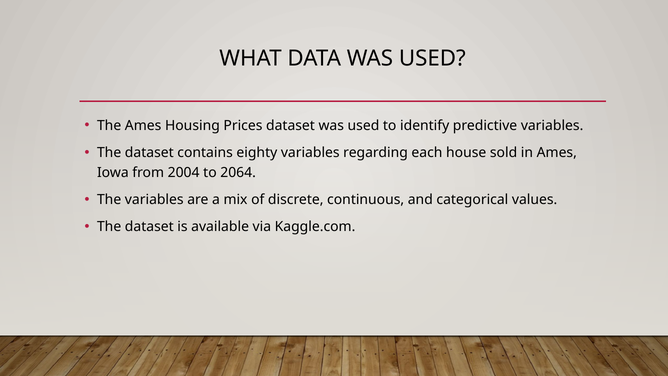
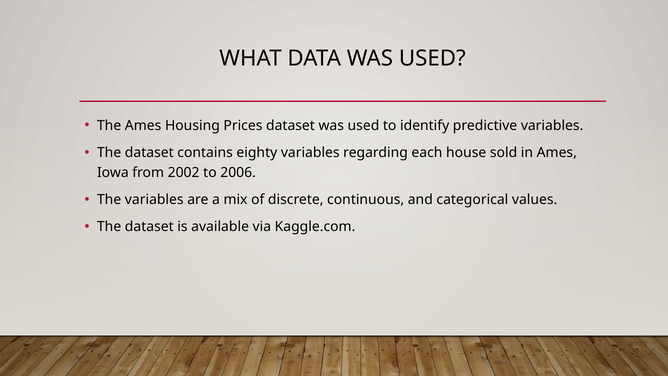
2004: 2004 -> 2002
2064: 2064 -> 2006
